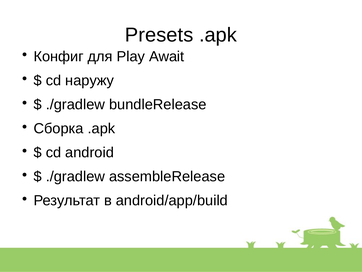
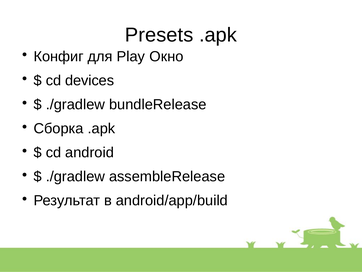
Await: Await -> Окно
наружу: наружу -> devices
